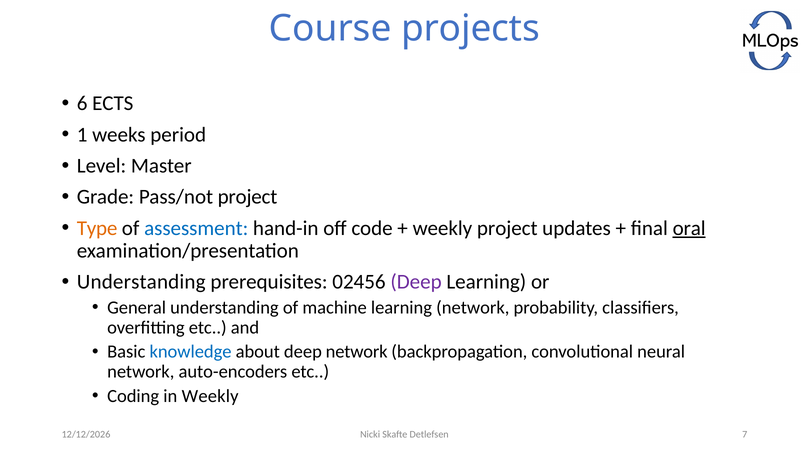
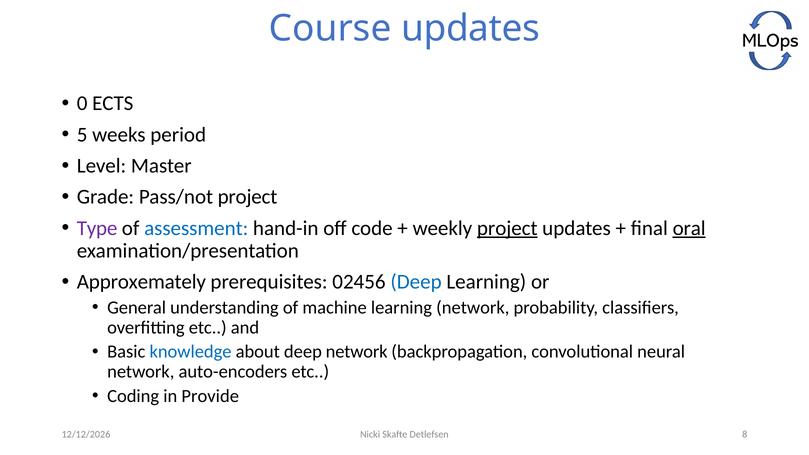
Course projects: projects -> updates
6: 6 -> 0
1: 1 -> 5
Type colour: orange -> purple
project at (507, 228) underline: none -> present
Understanding at (141, 282): Understanding -> Approxemately
Deep at (416, 282) colour: purple -> blue
in Weekly: Weekly -> Provide
7: 7 -> 8
